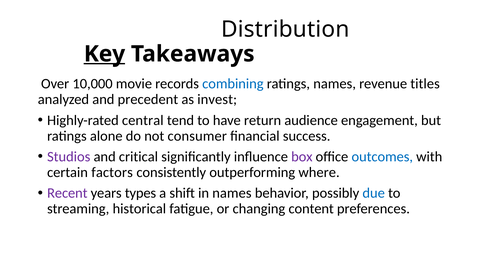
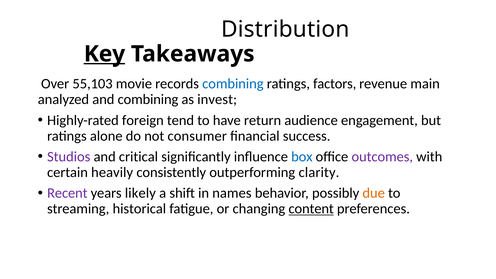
10,000: 10,000 -> 55,103
ratings names: names -> factors
titles: titles -> main
and precedent: precedent -> combining
central: central -> foreign
box colour: purple -> blue
outcomes colour: blue -> purple
factors: factors -> heavily
where: where -> clarity
types: types -> likely
due colour: blue -> orange
content underline: none -> present
